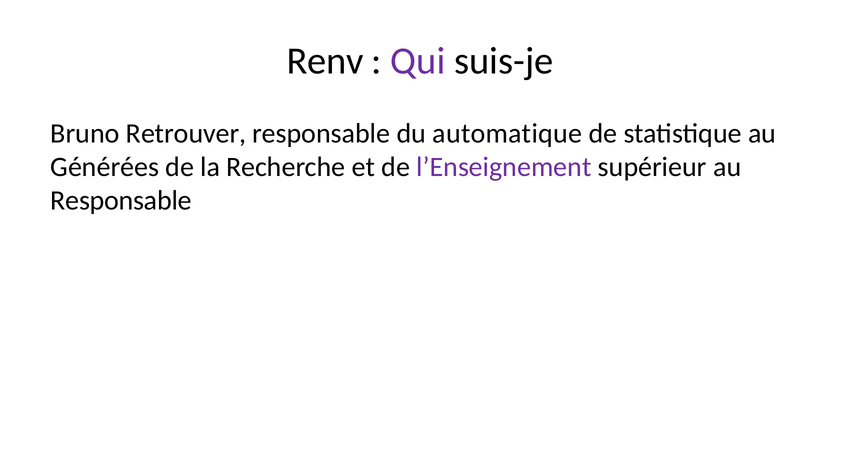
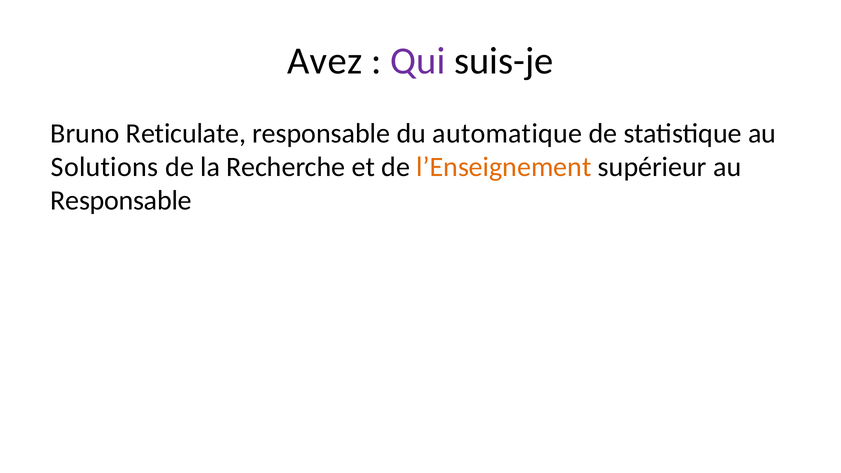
Renv: Renv -> Avez
Retrouver: Retrouver -> Reticulate
Générées: Générées -> Solutions
l’Enseignement colour: purple -> orange
